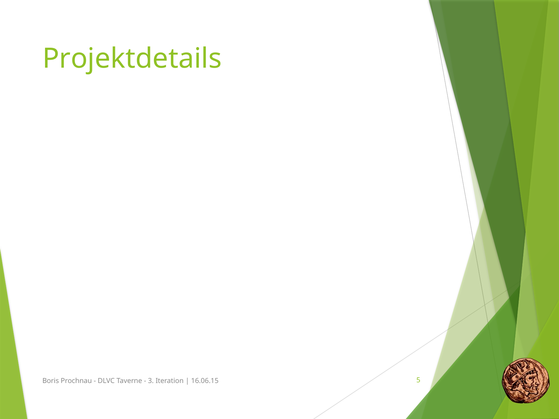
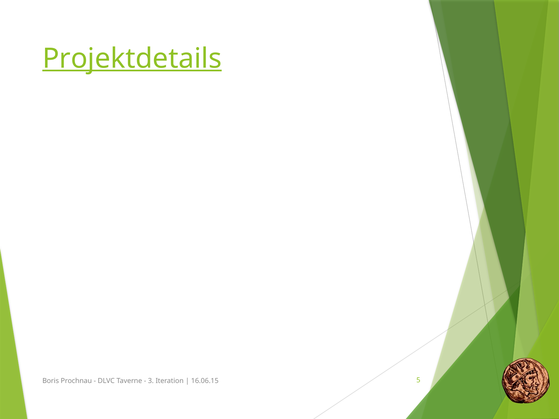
Projektdetails underline: none -> present
